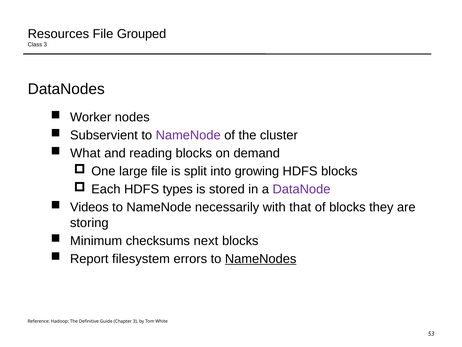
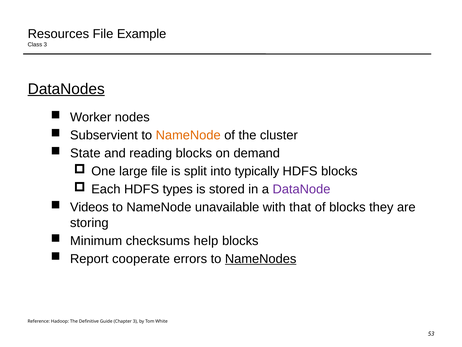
Grouped: Grouped -> Example
DataNodes underline: none -> present
NameNode at (188, 135) colour: purple -> orange
What: What -> State
growing: growing -> typically
necessarily: necessarily -> unavailable
next: next -> help
filesystem: filesystem -> cooperate
